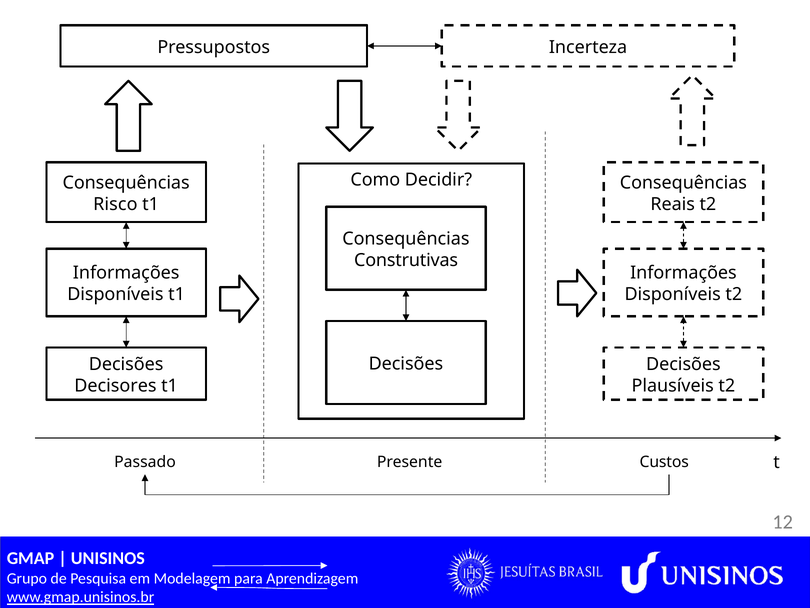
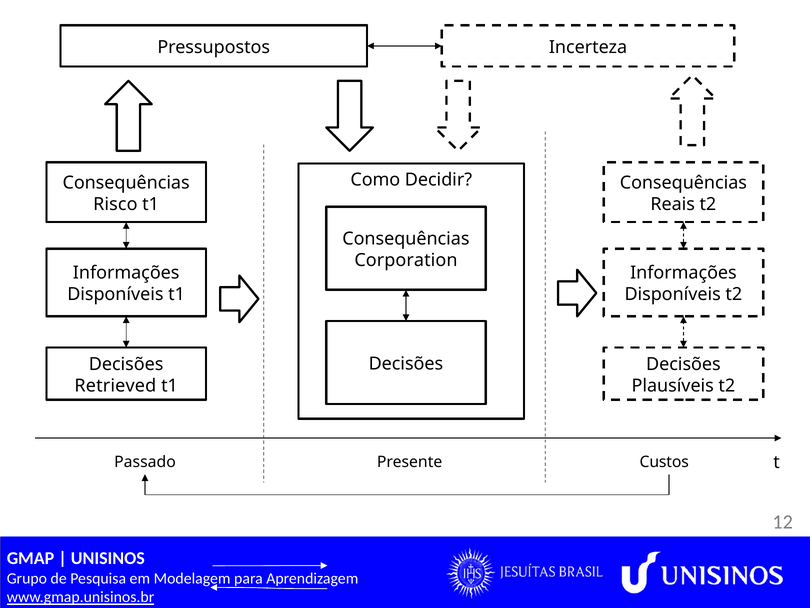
Construtivas: Construtivas -> Corporation
Decisores: Decisores -> Retrieved
